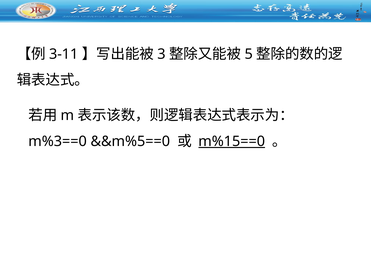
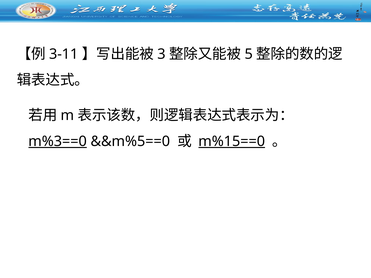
m%3==0 underline: none -> present
